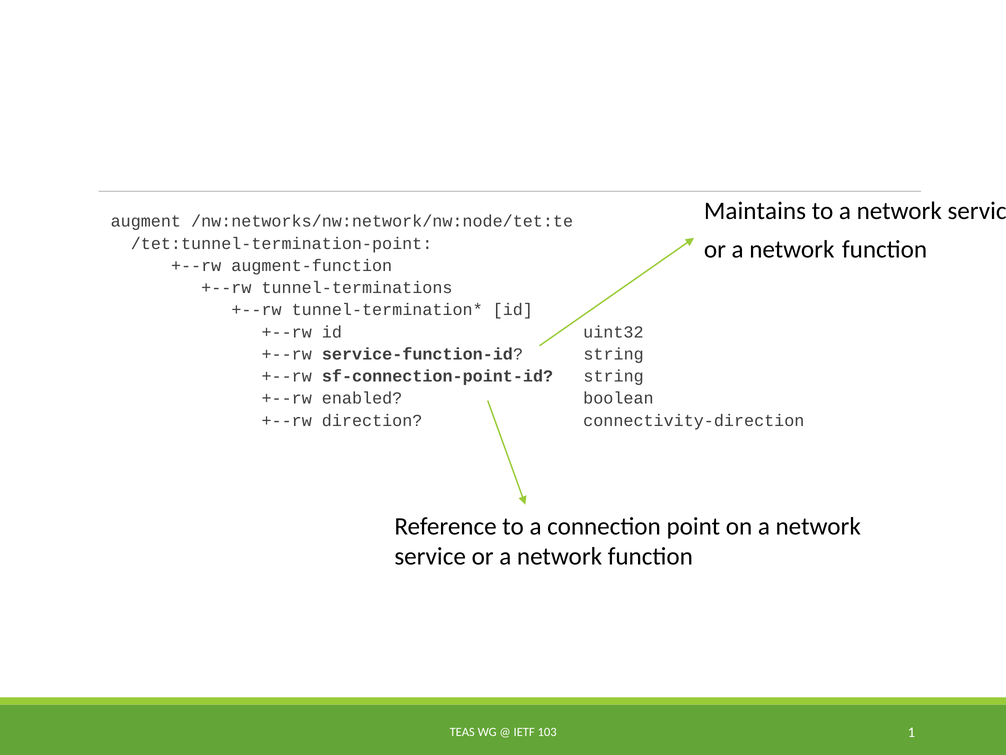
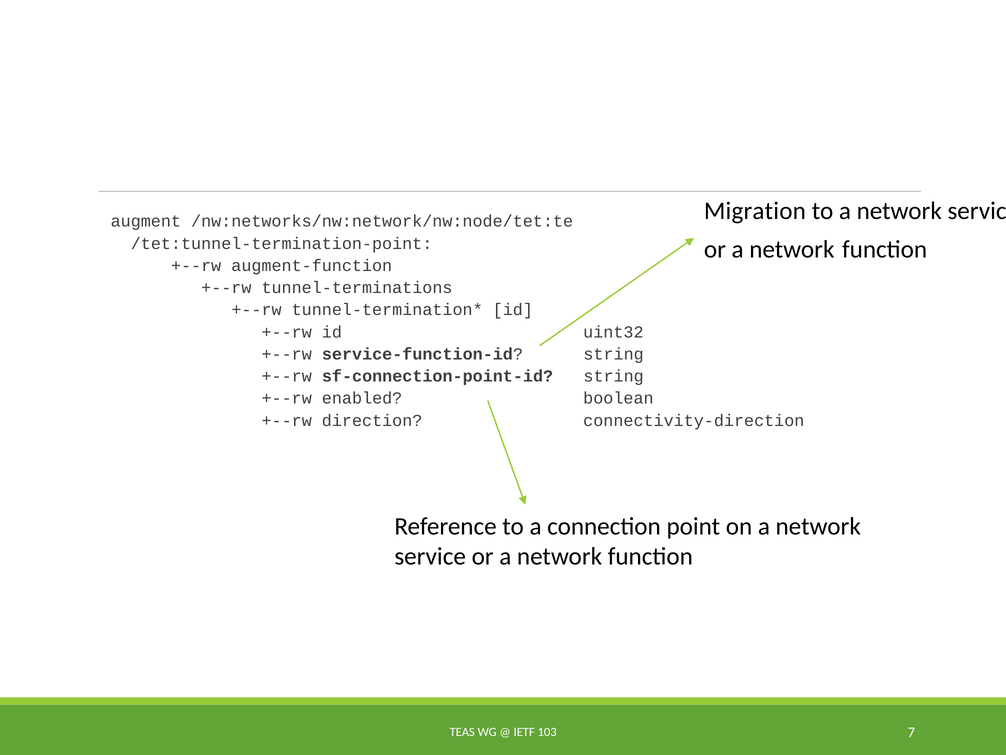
Maintains: Maintains -> Migration
1: 1 -> 7
